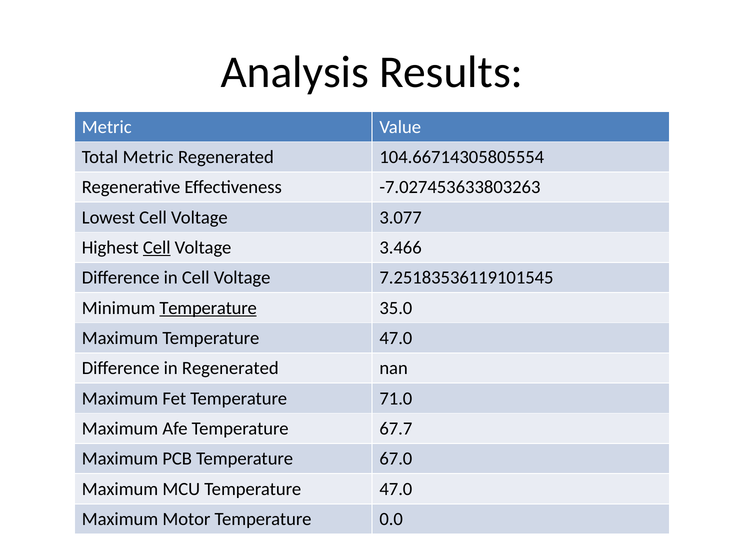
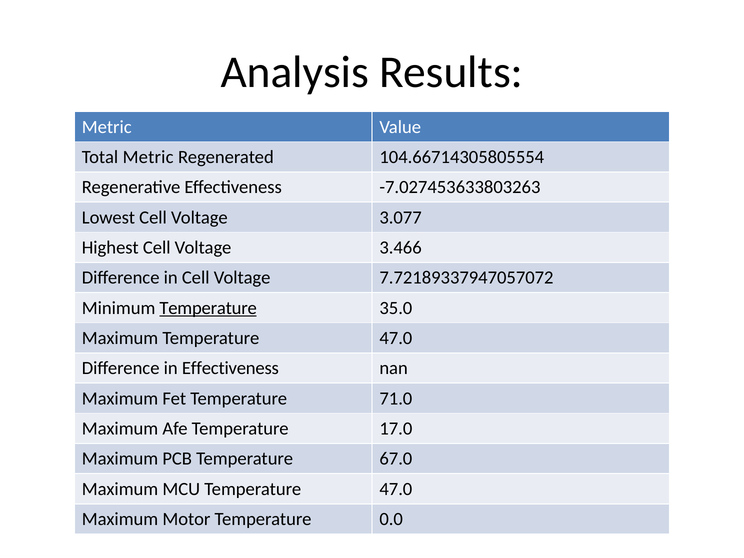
Cell at (157, 248) underline: present -> none
7.25183536119101545: 7.25183536119101545 -> 7.72189337947057072
in Regenerated: Regenerated -> Effectiveness
67.7: 67.7 -> 17.0
